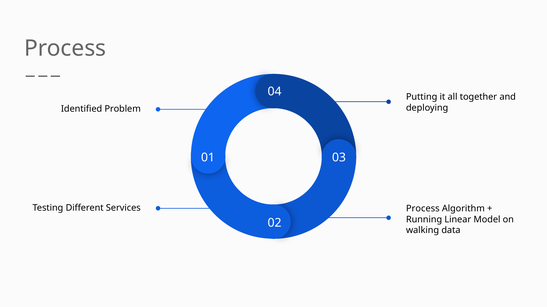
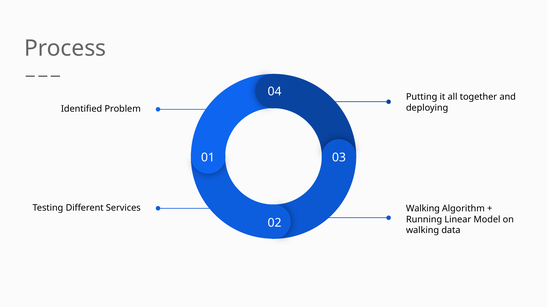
Process at (423, 209): Process -> Walking
